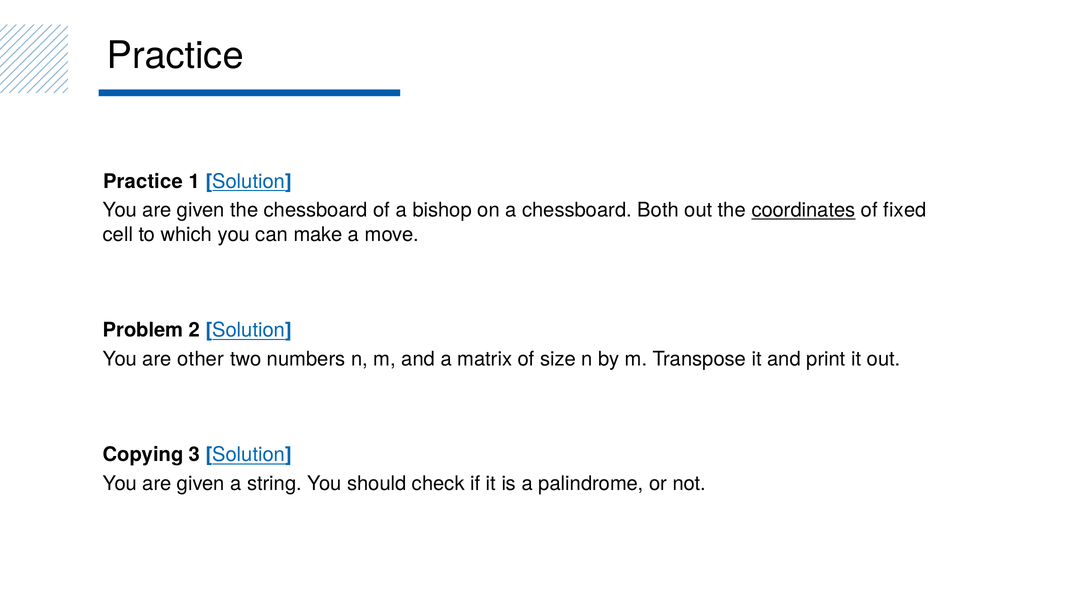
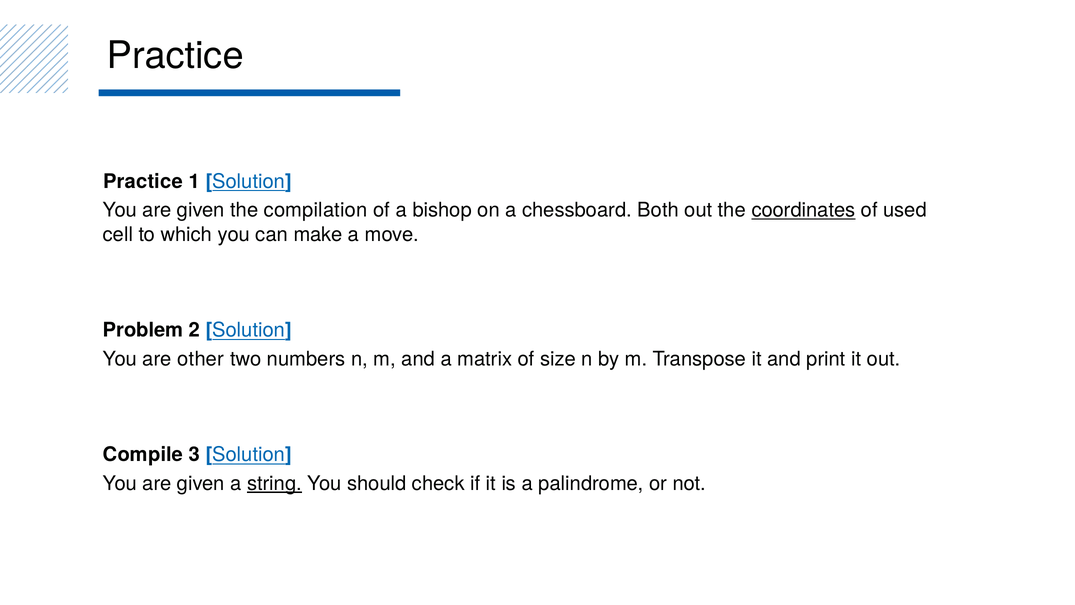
the chessboard: chessboard -> compilation
fixed: fixed -> used
Copying: Copying -> Compile
string underline: none -> present
